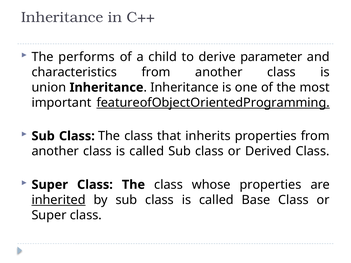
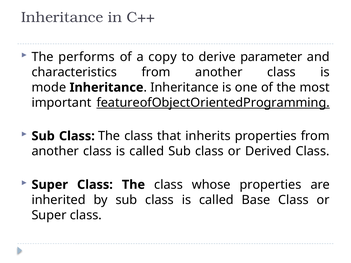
child: child -> copy
union: union -> mode
inherited underline: present -> none
